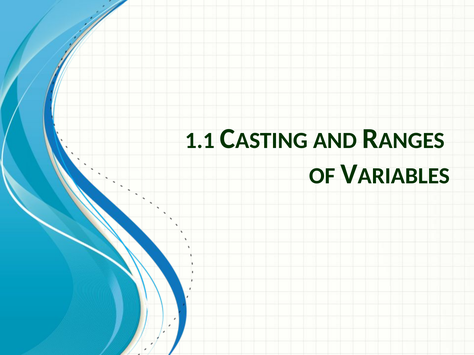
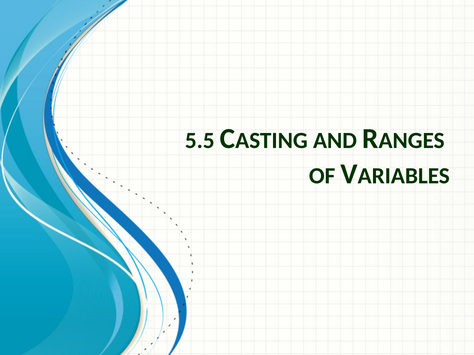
1.1: 1.1 -> 5.5
